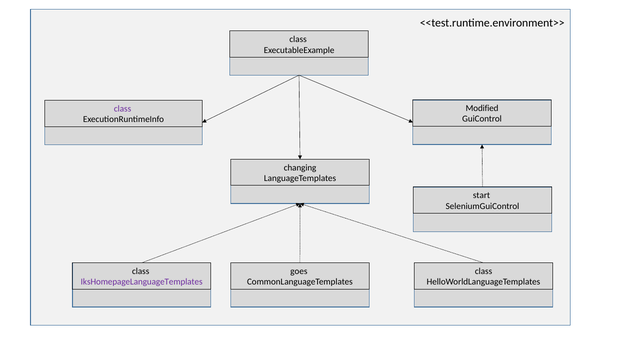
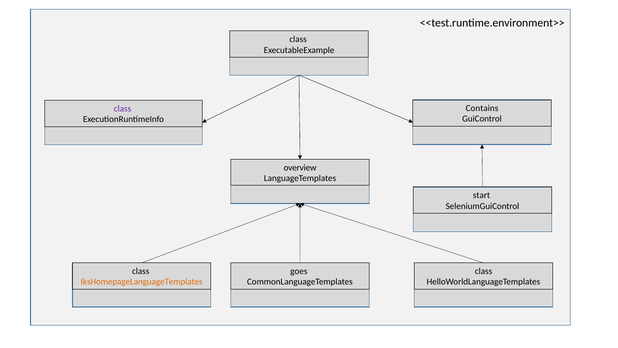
Modified: Modified -> Contains
changing: changing -> overview
IksHomepageLanguageTemplates colour: purple -> orange
